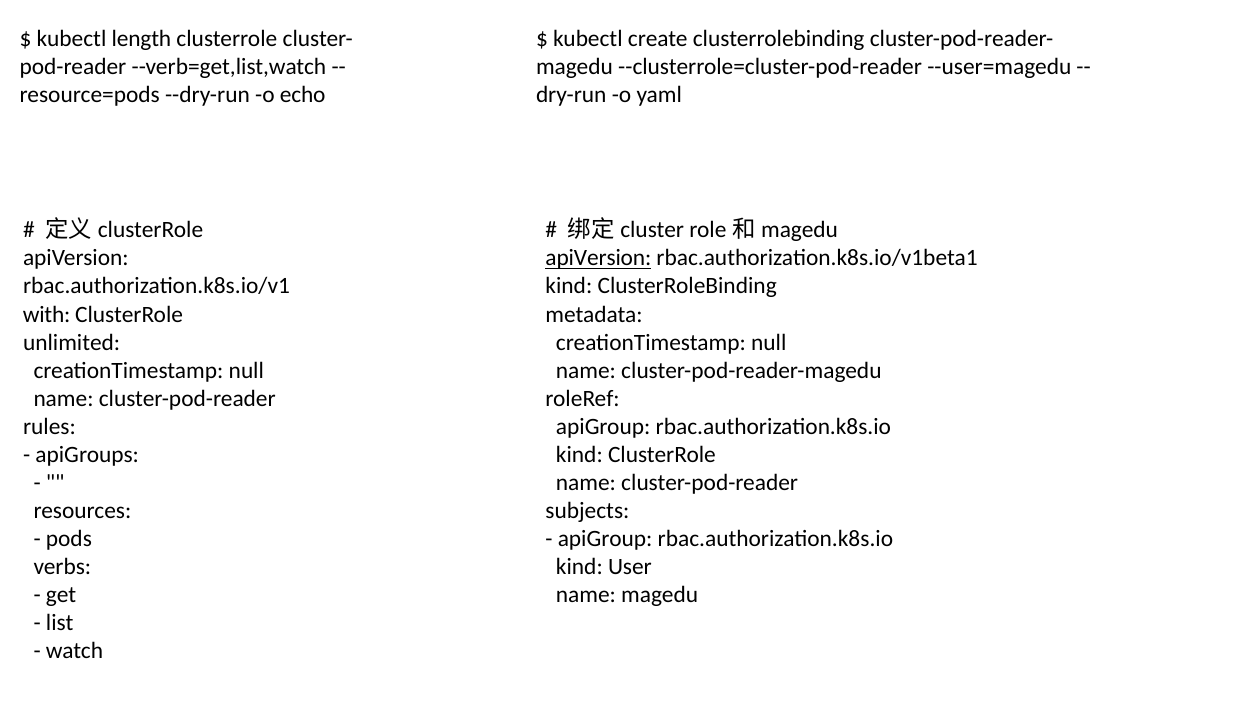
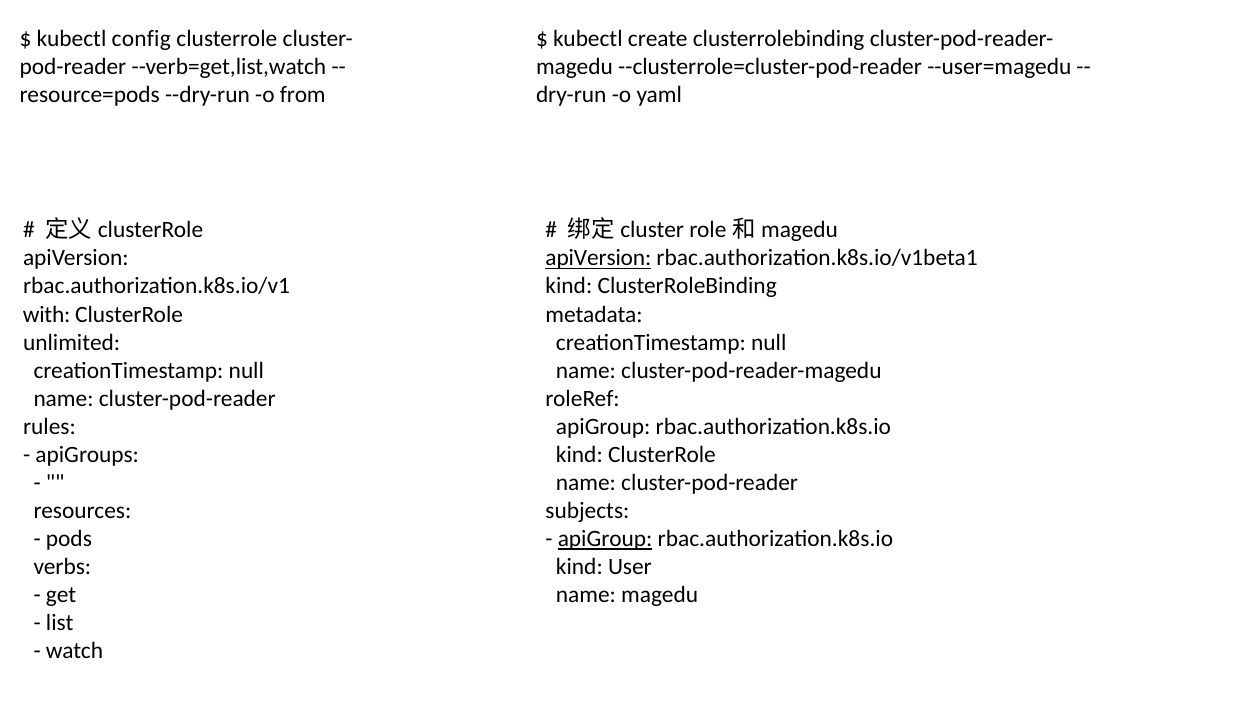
length: length -> config
echo: echo -> from
apiGroup at (605, 539) underline: none -> present
